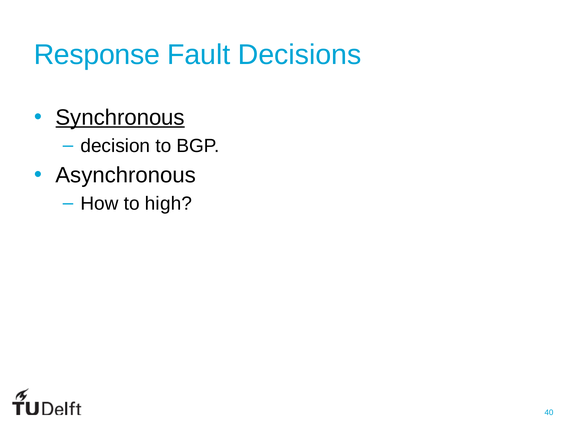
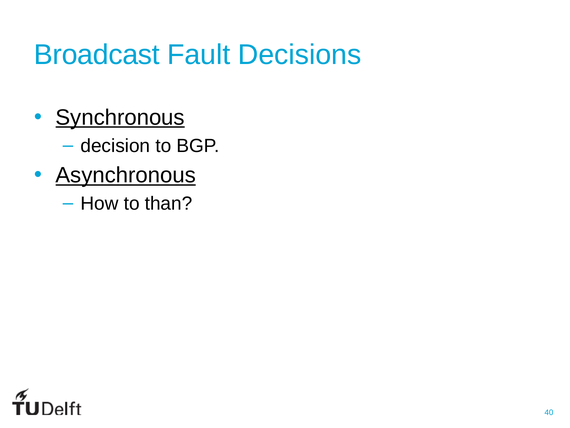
Response: Response -> Broadcast
Asynchronous underline: none -> present
high: high -> than
